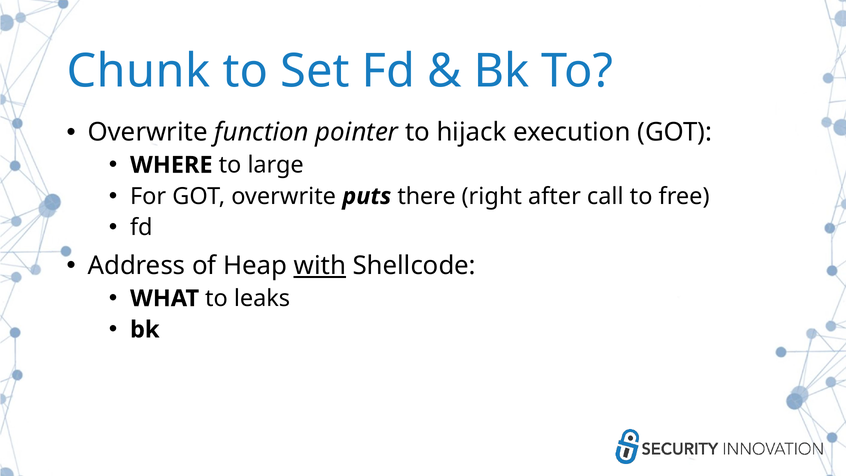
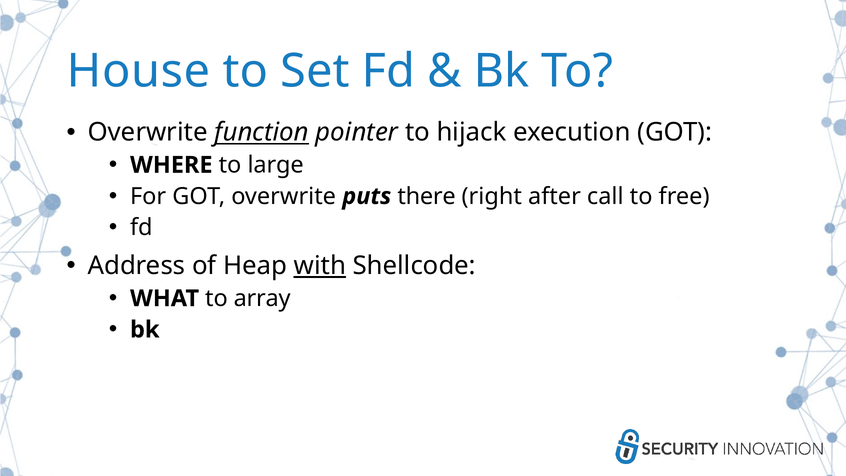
Chunk: Chunk -> House
function underline: none -> present
leaks: leaks -> array
